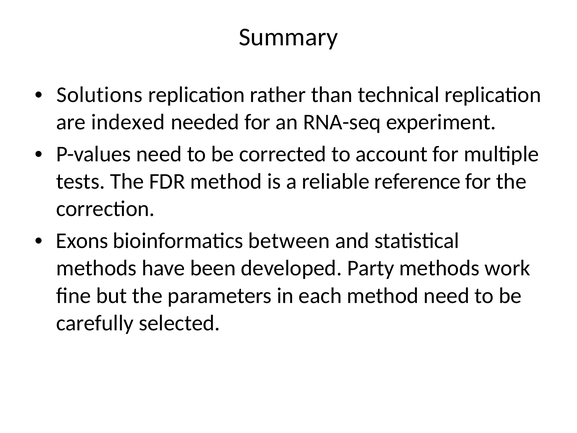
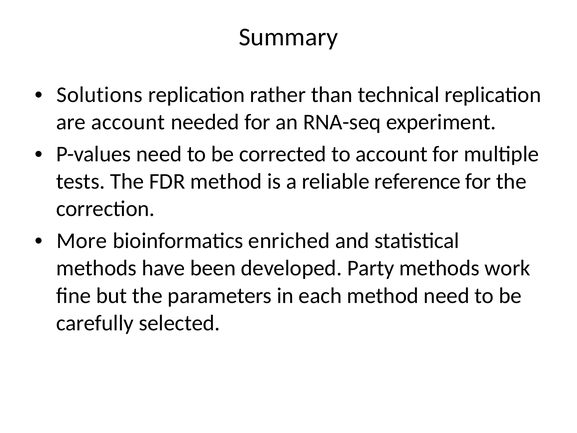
are indexed: indexed -> account
Exons: Exons -> More
between: between -> enriched
